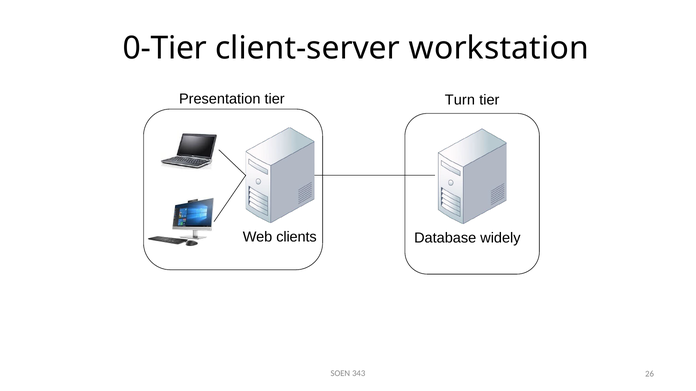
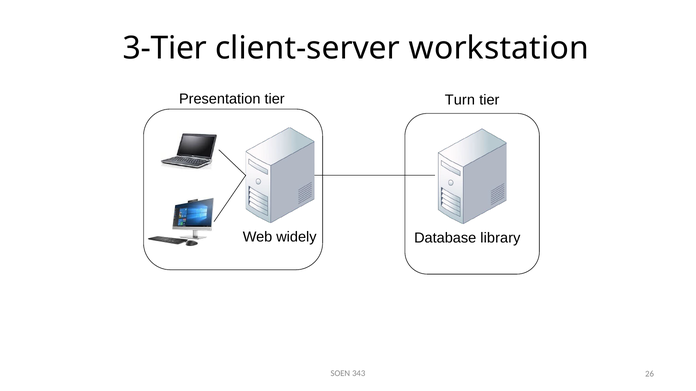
0-Tier: 0-Tier -> 3-Tier
clients: clients -> widely
widely: widely -> library
